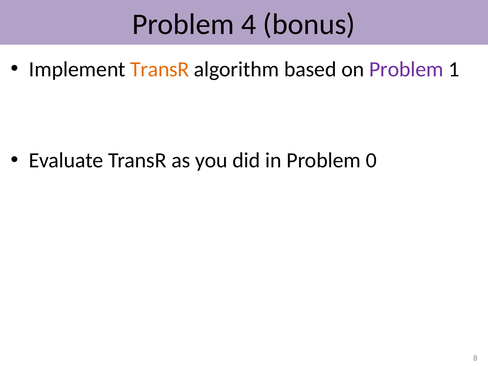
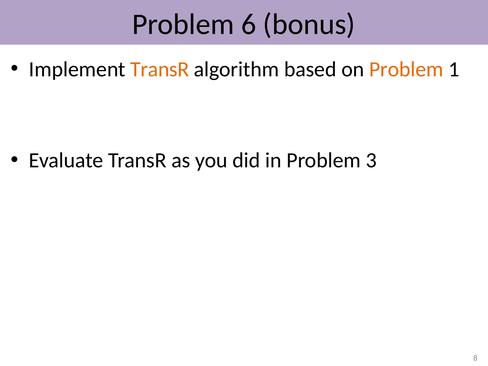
4: 4 -> 6
Problem at (406, 69) colour: purple -> orange
0: 0 -> 3
